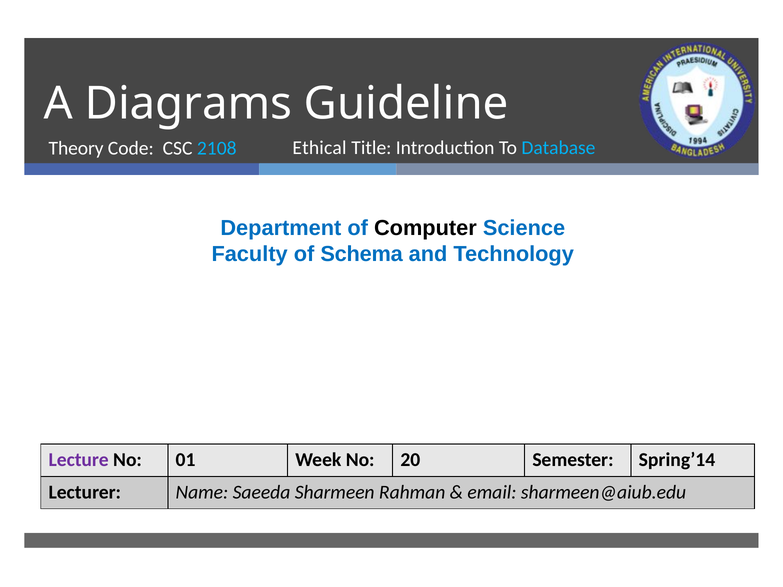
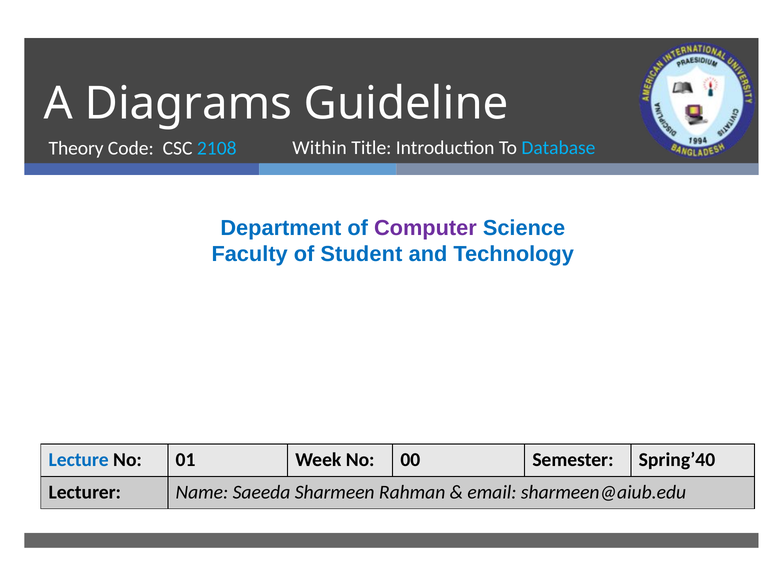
Ethical: Ethical -> Within
Computer colour: black -> purple
Schema: Schema -> Student
Lecture colour: purple -> blue
20: 20 -> 00
Spring’14: Spring’14 -> Spring’40
